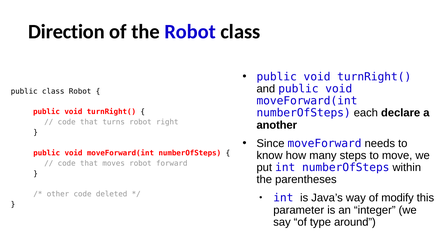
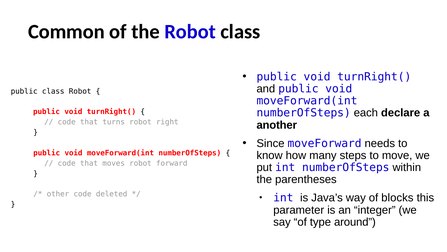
Direction: Direction -> Common
modify: modify -> blocks
